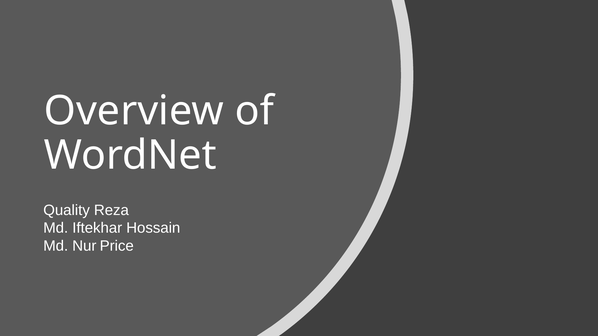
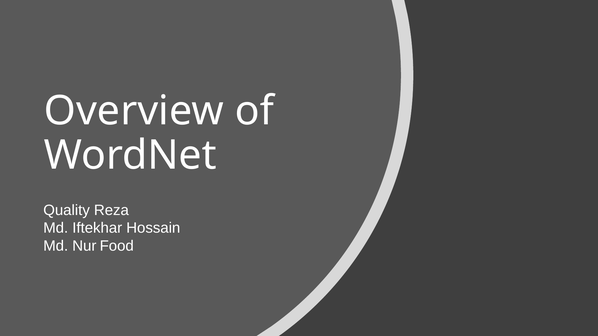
Price: Price -> Food
